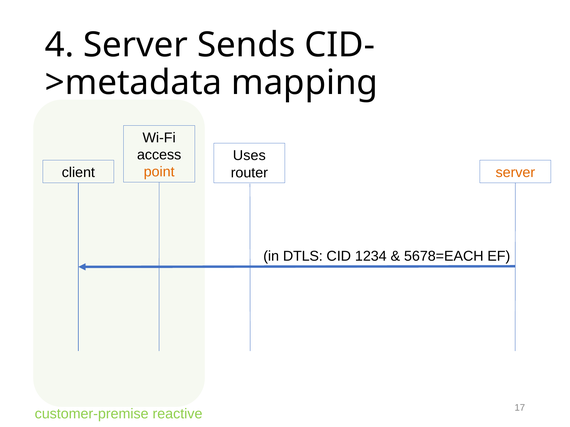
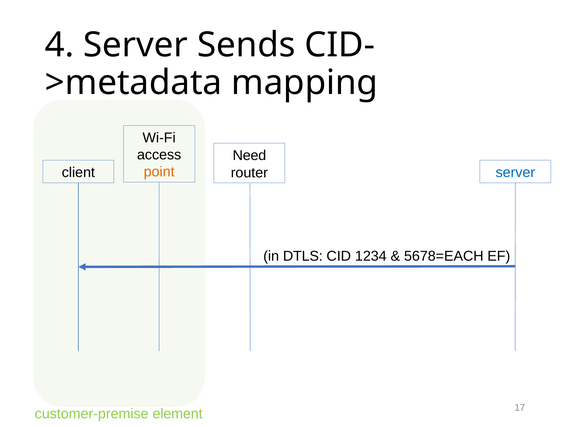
Uses: Uses -> Need
server at (515, 173) colour: orange -> blue
reactive: reactive -> element
